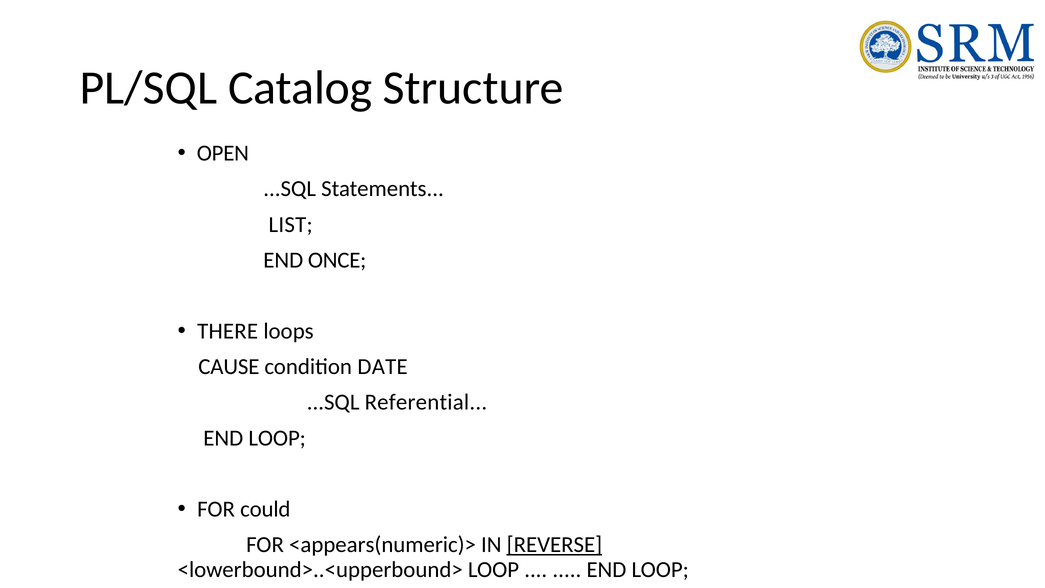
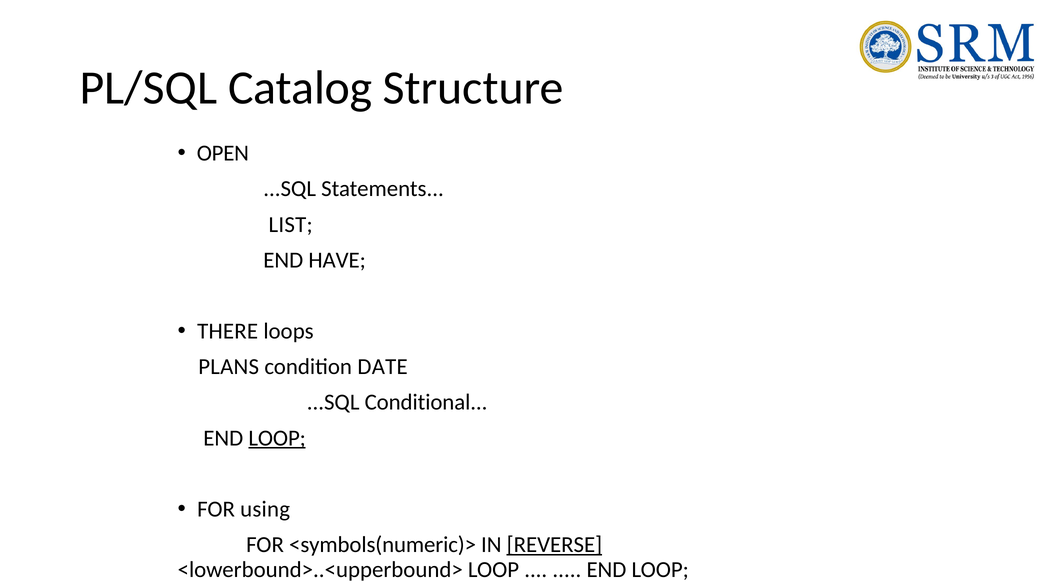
ONCE: ONCE -> HAVE
CAUSE: CAUSE -> PLANS
Referential: Referential -> Conditional
LOOP at (277, 438) underline: none -> present
could: could -> using
<appears(numeric)>: <appears(numeric)> -> <symbols(numeric)>
